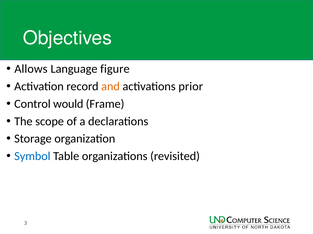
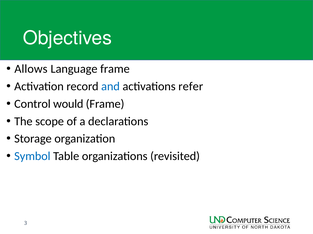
Language figure: figure -> frame
and colour: orange -> blue
prior: prior -> refer
